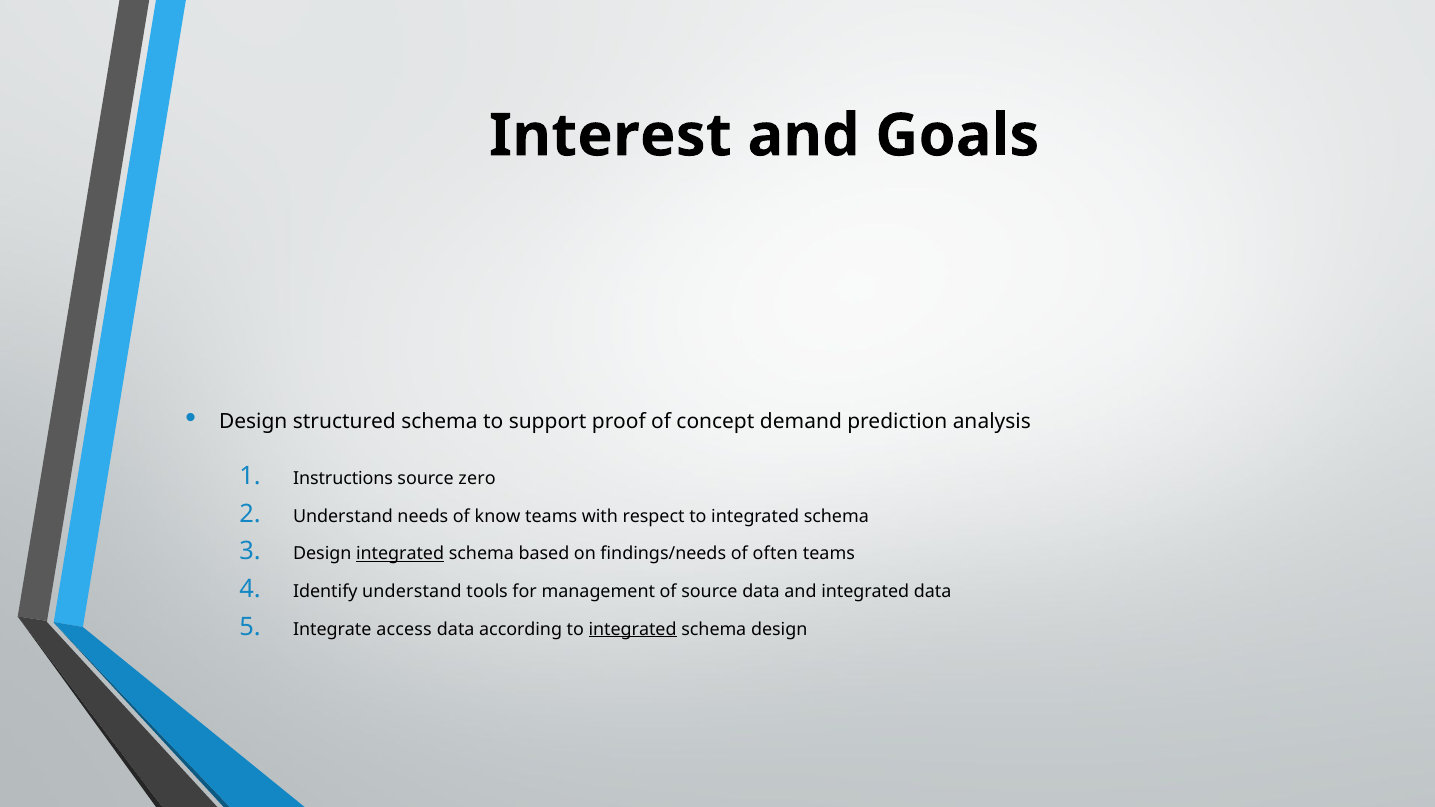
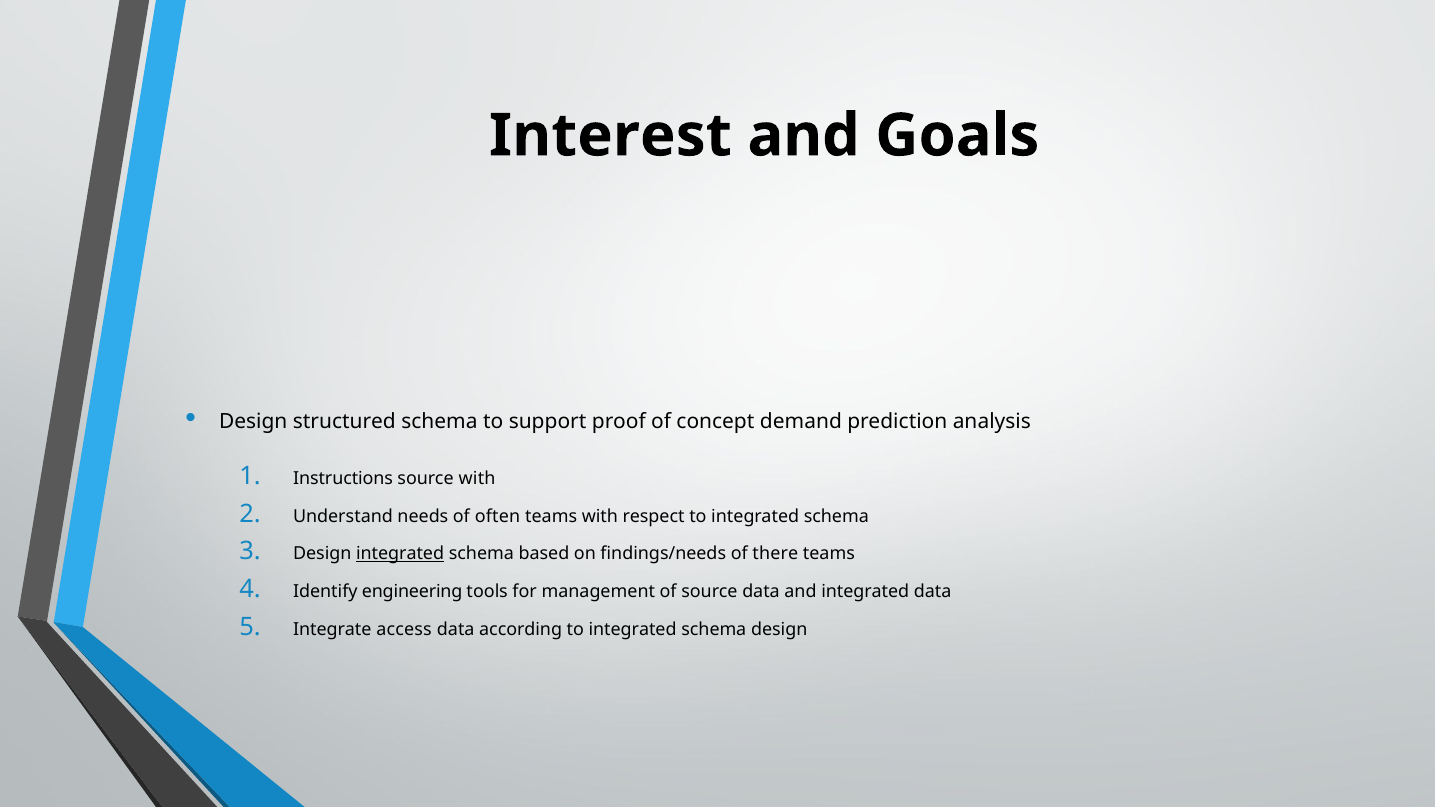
source zero: zero -> with
know: know -> often
often: often -> there
Identify understand: understand -> engineering
integrated at (633, 629) underline: present -> none
